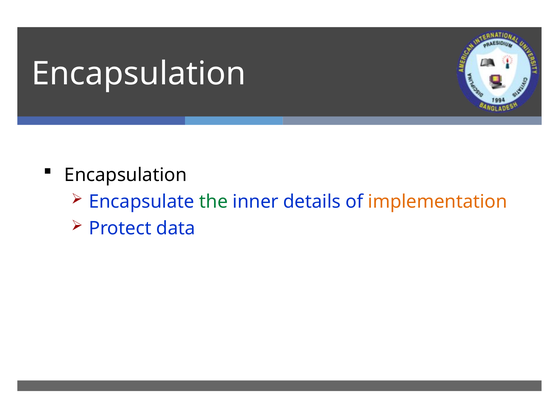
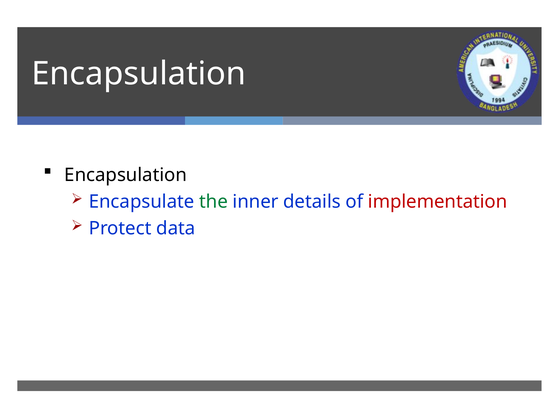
implementation colour: orange -> red
